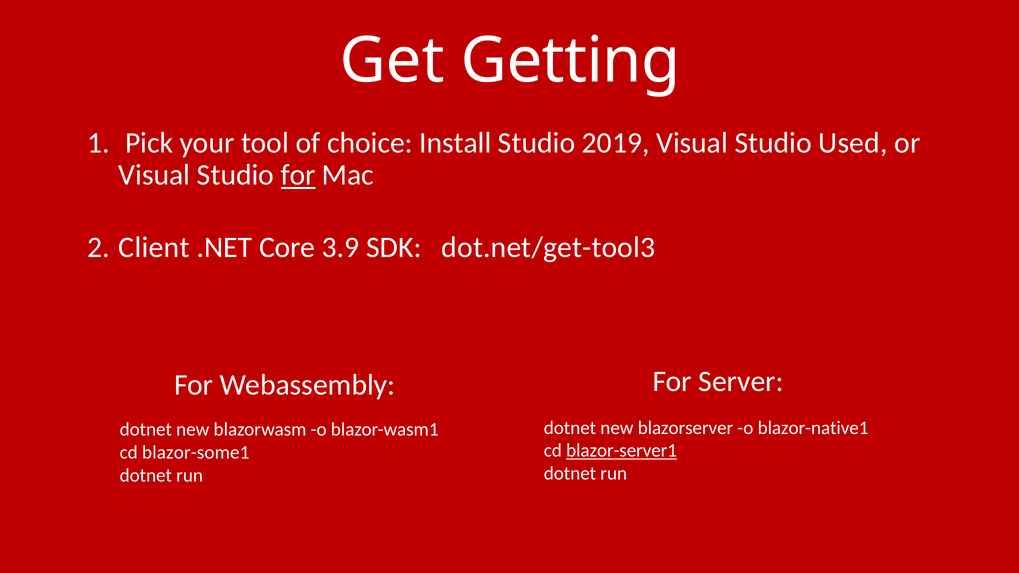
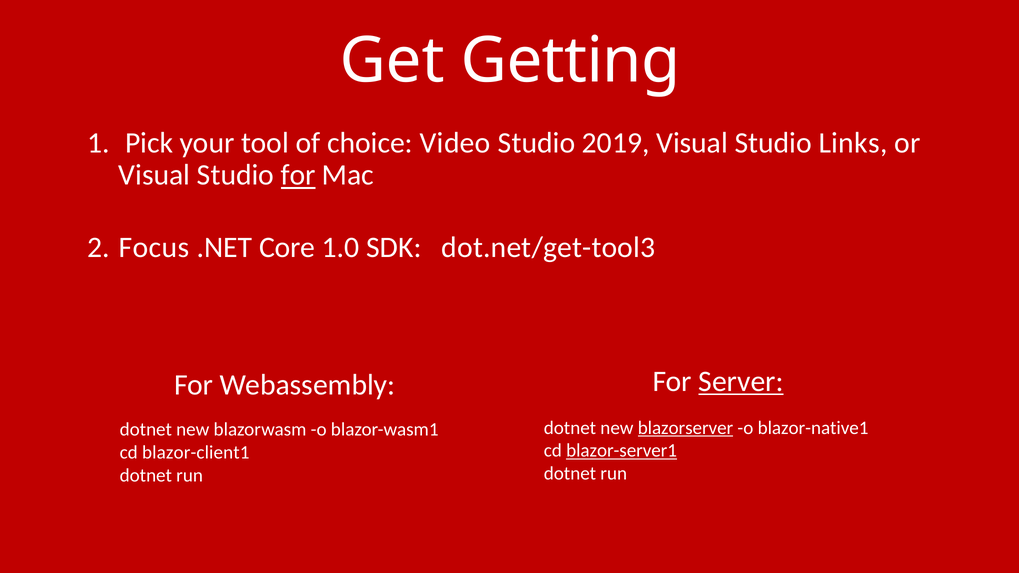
Install: Install -> Video
Used: Used -> Links
Client: Client -> Focus
3.9: 3.9 -> 1.0
Server underline: none -> present
blazorserver underline: none -> present
blazor-some1: blazor-some1 -> blazor-client1
